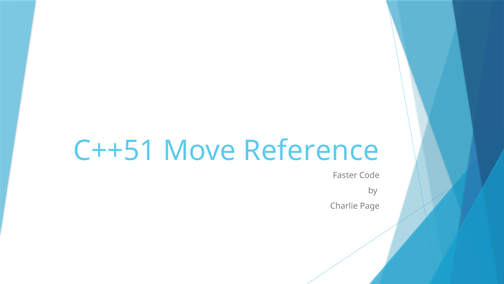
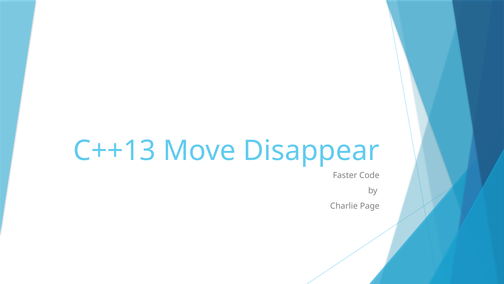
C++51: C++51 -> C++13
Reference: Reference -> Disappear
